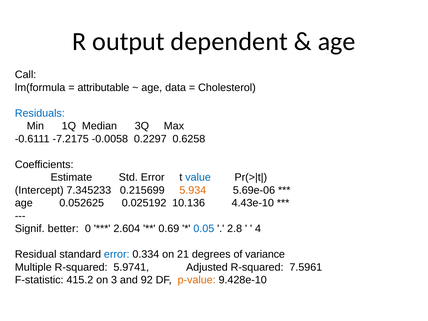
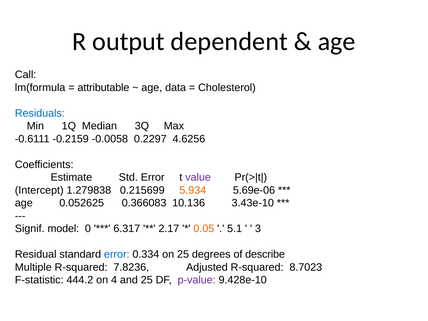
-7.2175: -7.2175 -> -0.2159
0.6258: 0.6258 -> 4.6256
value colour: blue -> purple
7.345233: 7.345233 -> 1.279838
0.025192: 0.025192 -> 0.366083
4.43e-10: 4.43e-10 -> 3.43e-10
better: better -> model
2.604: 2.604 -> 6.317
0.69: 0.69 -> 2.17
0.05 colour: blue -> orange
2.8: 2.8 -> 5.1
4: 4 -> 3
on 21: 21 -> 25
variance: variance -> describe
5.9741: 5.9741 -> 7.8236
7.5961: 7.5961 -> 8.7023
415.2: 415.2 -> 444.2
3: 3 -> 4
and 92: 92 -> 25
p-value colour: orange -> purple
